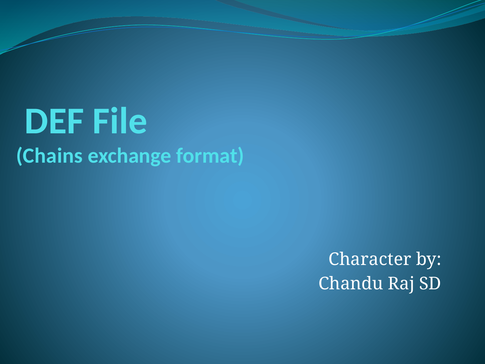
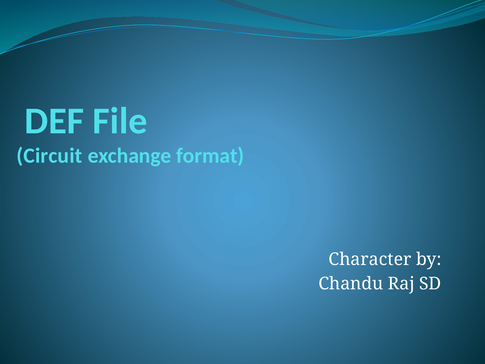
Chains: Chains -> Circuit
